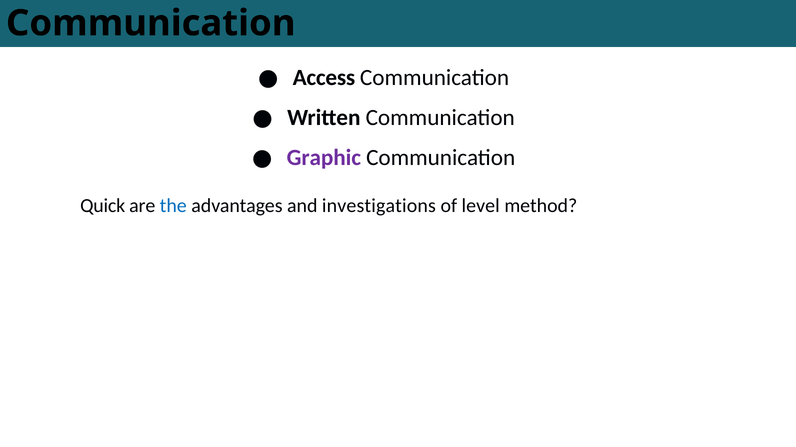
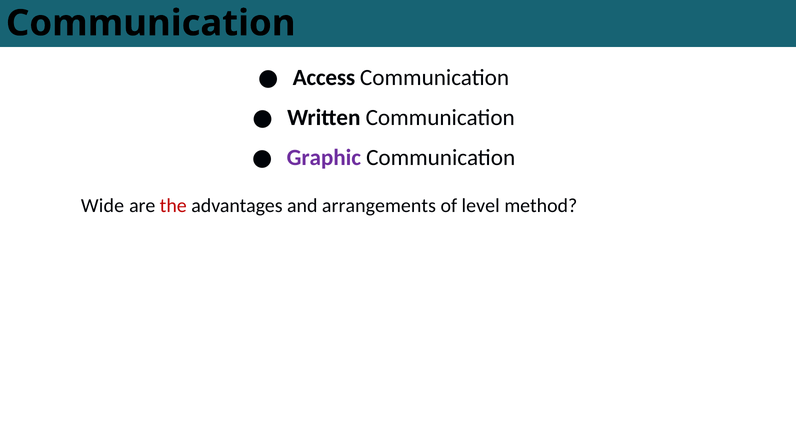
Quick: Quick -> Wide
the colour: blue -> red
investigations: investigations -> arrangements
